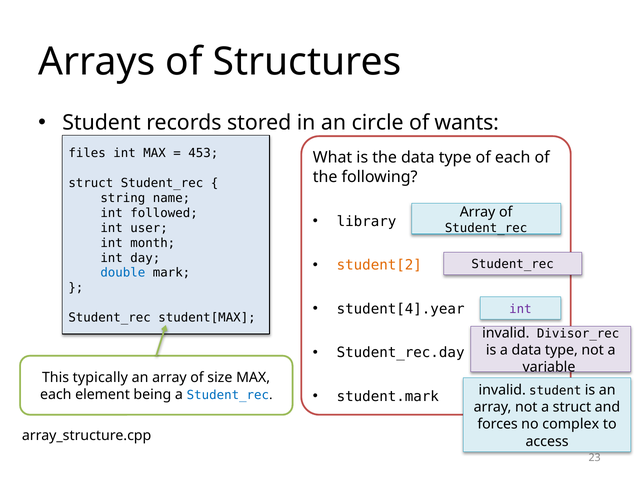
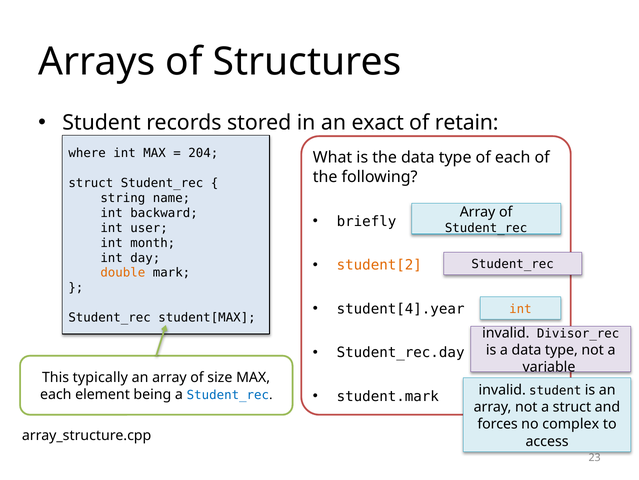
circle: circle -> exact
wants: wants -> retain
files: files -> where
453: 453 -> 204
followed: followed -> backward
library: library -> briefly
double colour: blue -> orange
int at (520, 308) colour: purple -> orange
